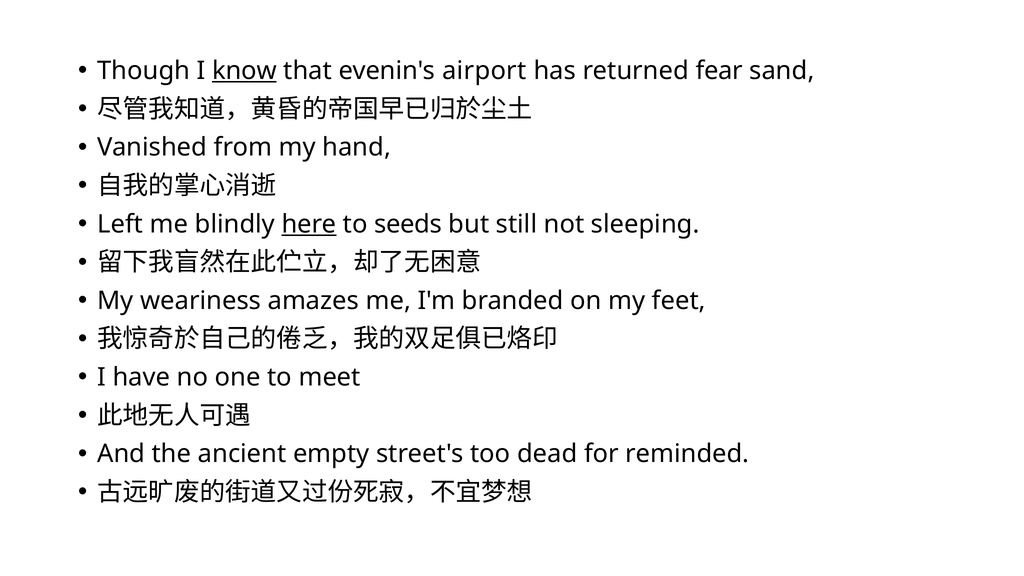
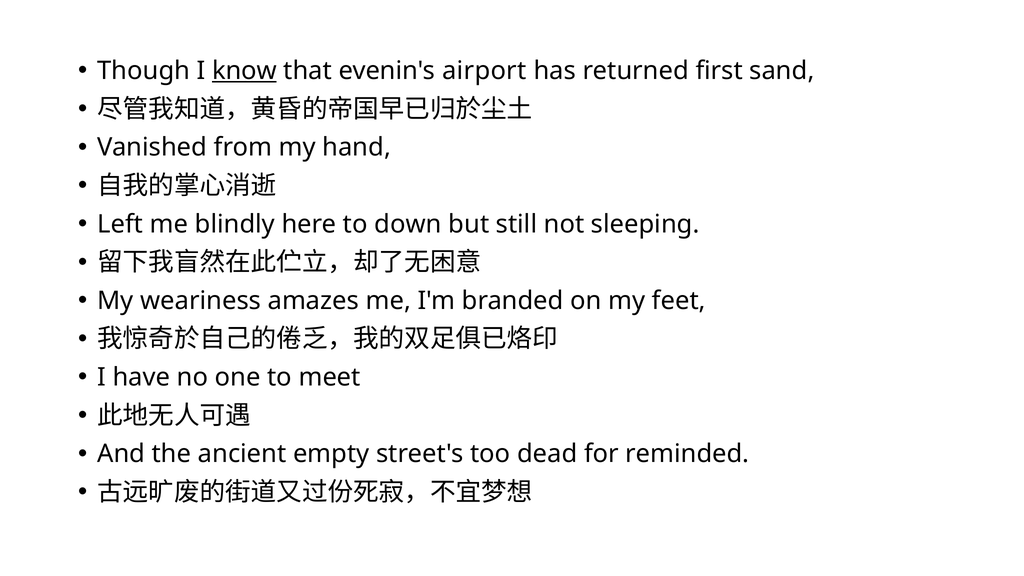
fear: fear -> first
here underline: present -> none
seeds: seeds -> down
